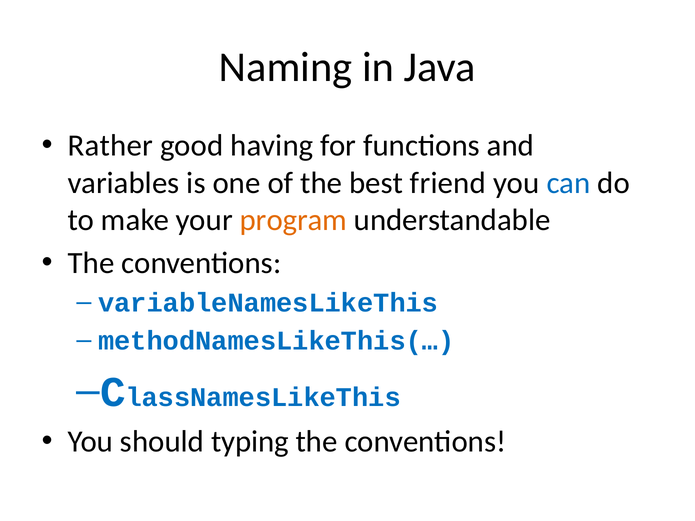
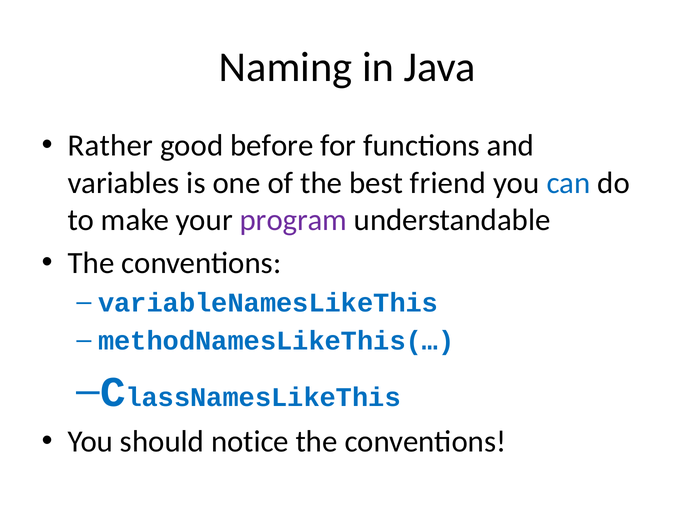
having: having -> before
program colour: orange -> purple
typing: typing -> notice
